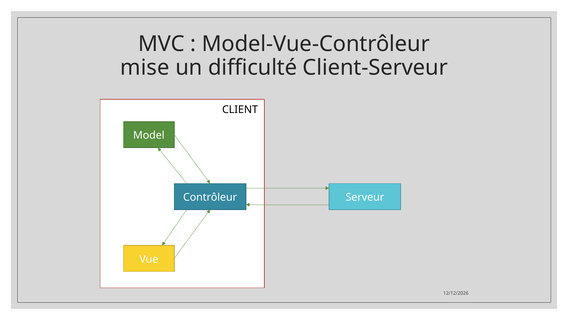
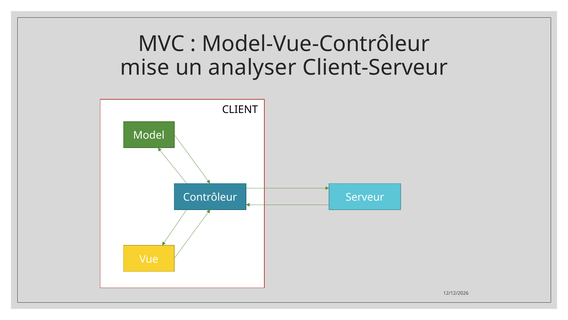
difficulté: difficulté -> analyser
